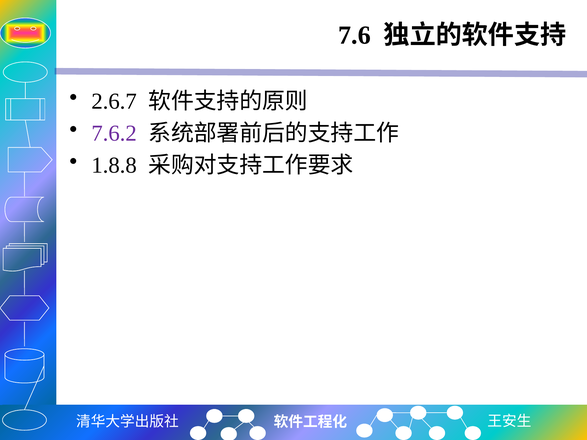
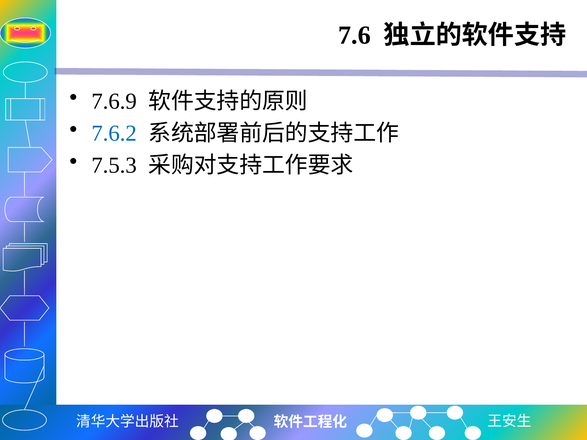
2.6.7: 2.6.7 -> 7.6.9
7.6.2 colour: purple -> blue
1.8.8: 1.8.8 -> 7.5.3
